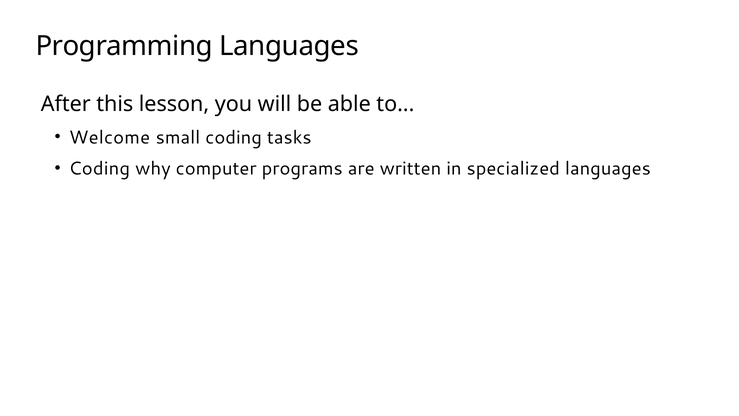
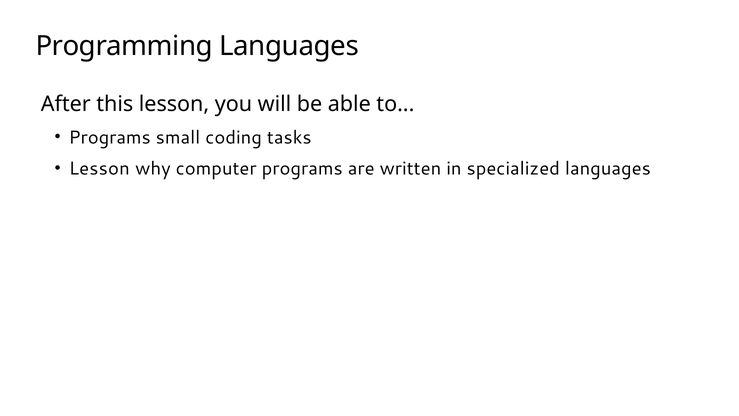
Welcome at (110, 137): Welcome -> Programs
Coding at (99, 169): Coding -> Lesson
